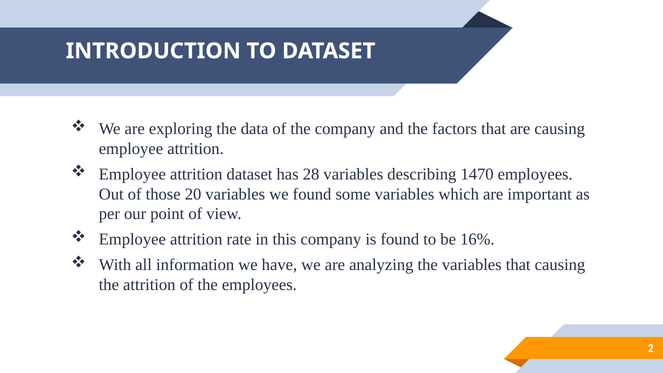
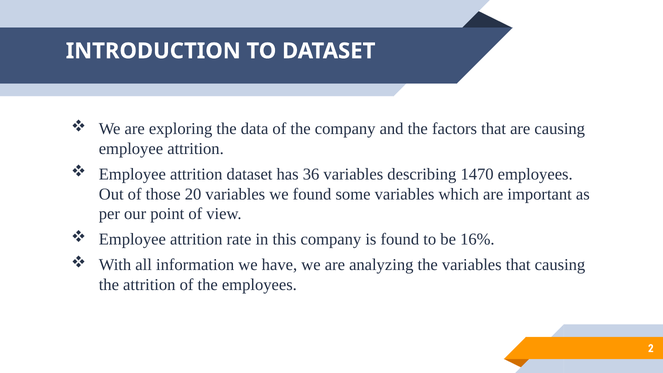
28: 28 -> 36
